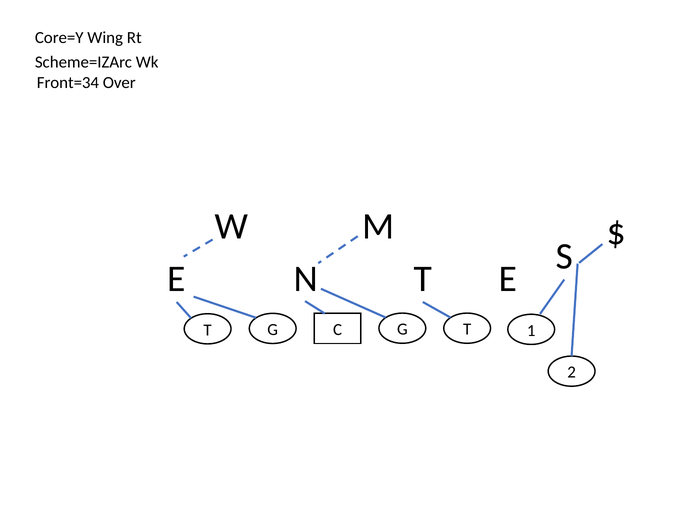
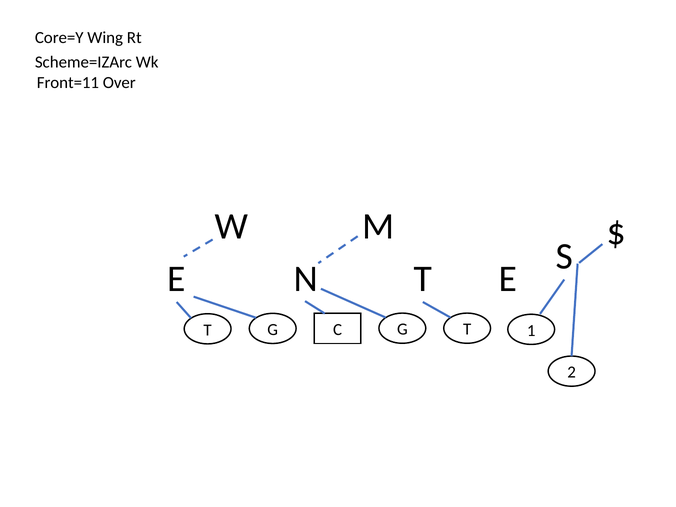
Front=34: Front=34 -> Front=11
